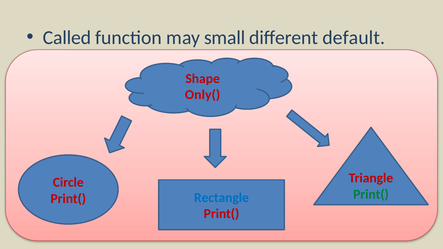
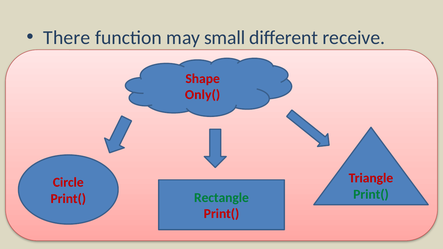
Called: Called -> There
default: default -> receive
Rectangle colour: blue -> green
